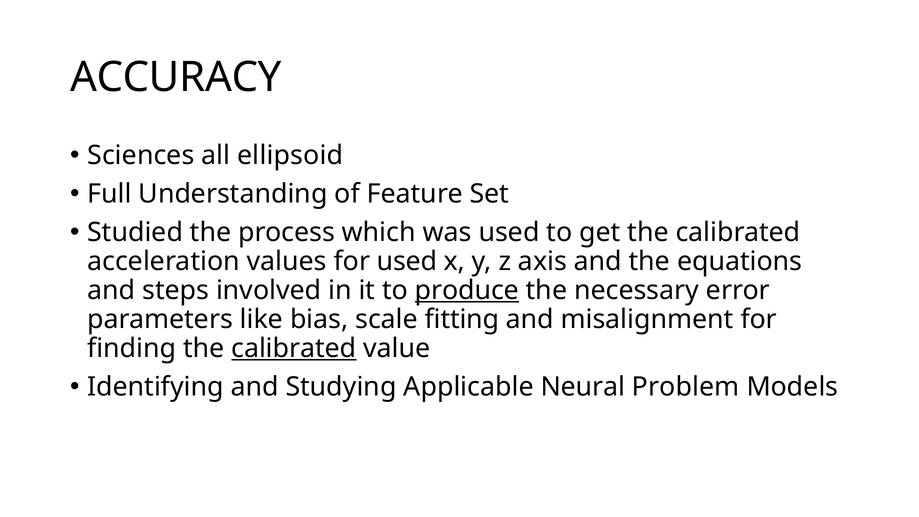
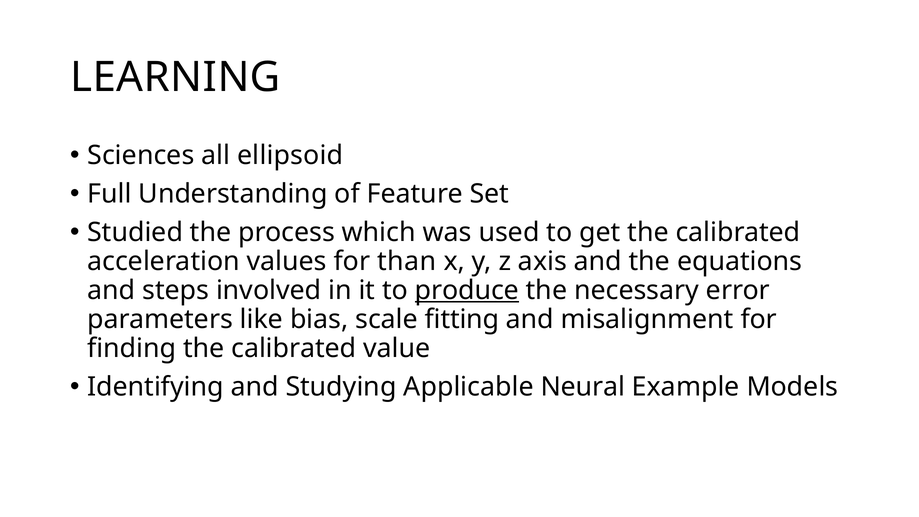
ACCURACY: ACCURACY -> LEARNING
for used: used -> than
calibrated at (294, 348) underline: present -> none
Problem: Problem -> Example
